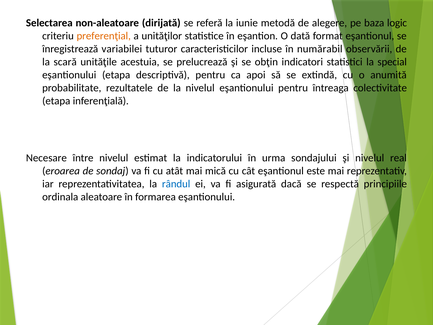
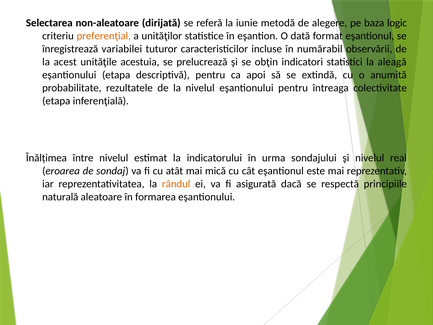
scară: scară -> acest
special: special -> aleagă
Necesare: Necesare -> Înălțimea
rândul colour: blue -> orange
ordinala: ordinala -> naturală
